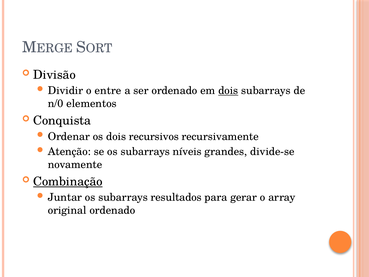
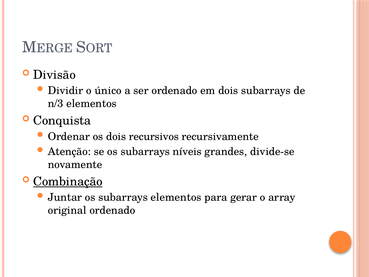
entre: entre -> único
dois at (228, 91) underline: present -> none
n/0: n/0 -> n/3
subarrays resultados: resultados -> elementos
